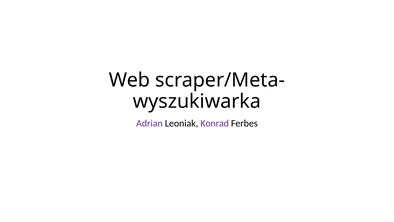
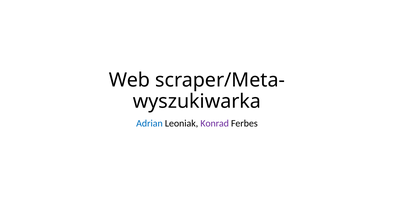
Adrian colour: purple -> blue
